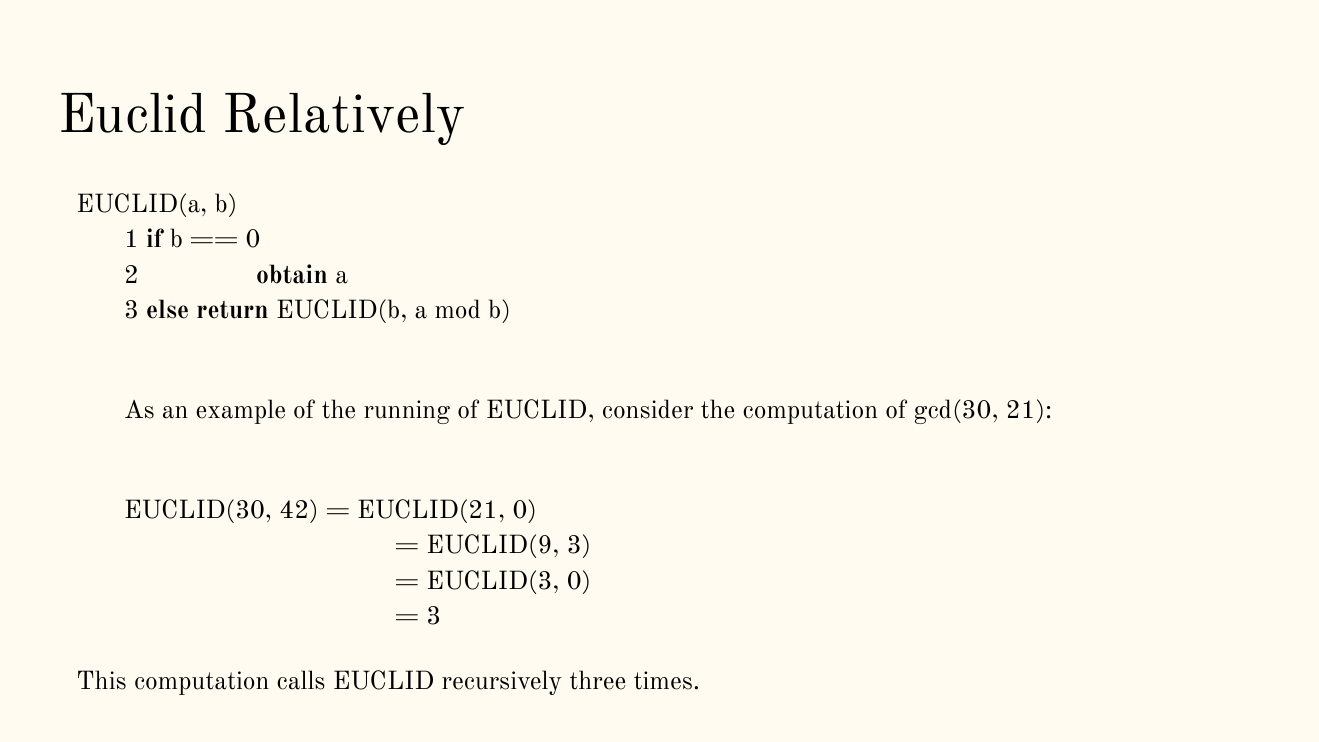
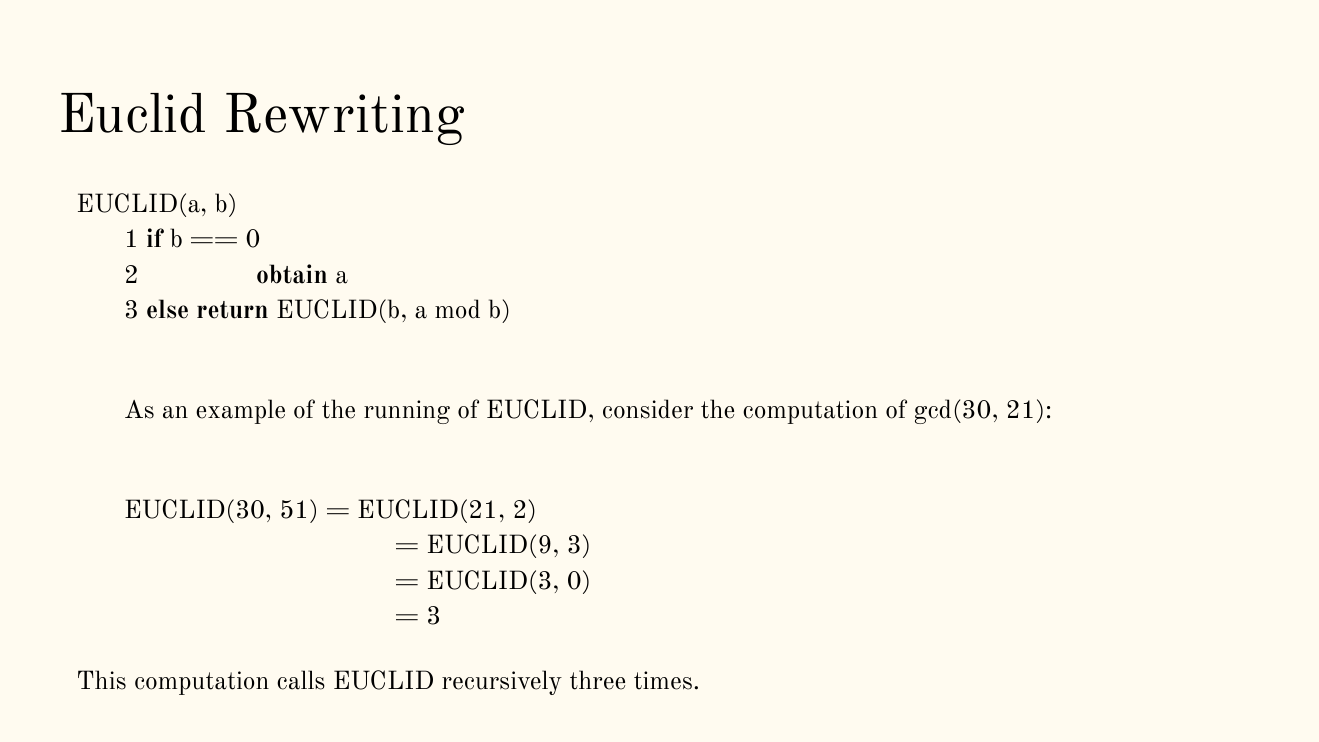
Relatively: Relatively -> Rewriting
42: 42 -> 51
EUCLID(21 0: 0 -> 2
